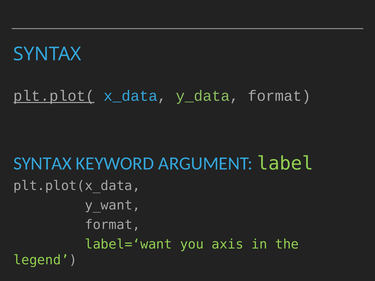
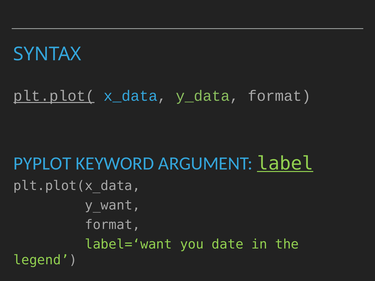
SYNTAX at (43, 164): SYNTAX -> PYPLOT
label underline: none -> present
axis: axis -> date
